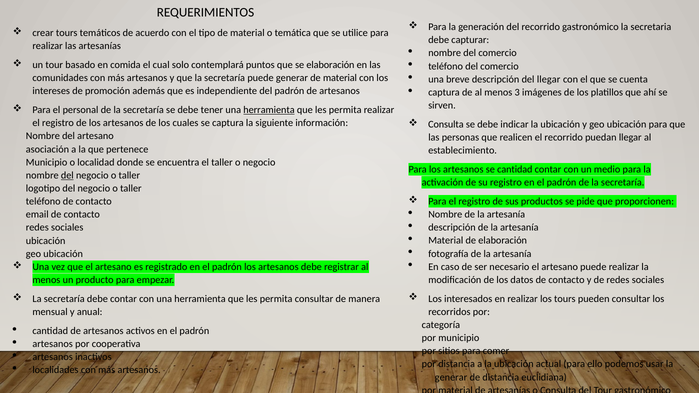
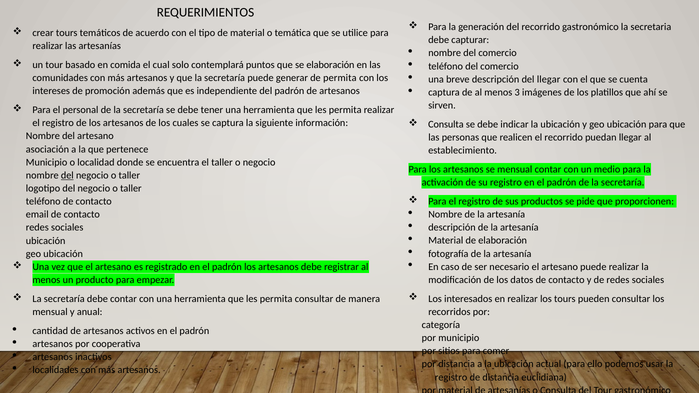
generar de material: material -> permita
herramienta at (269, 110) underline: present -> none
se cantidad: cantidad -> mensual
generar at (451, 377): generar -> registro
